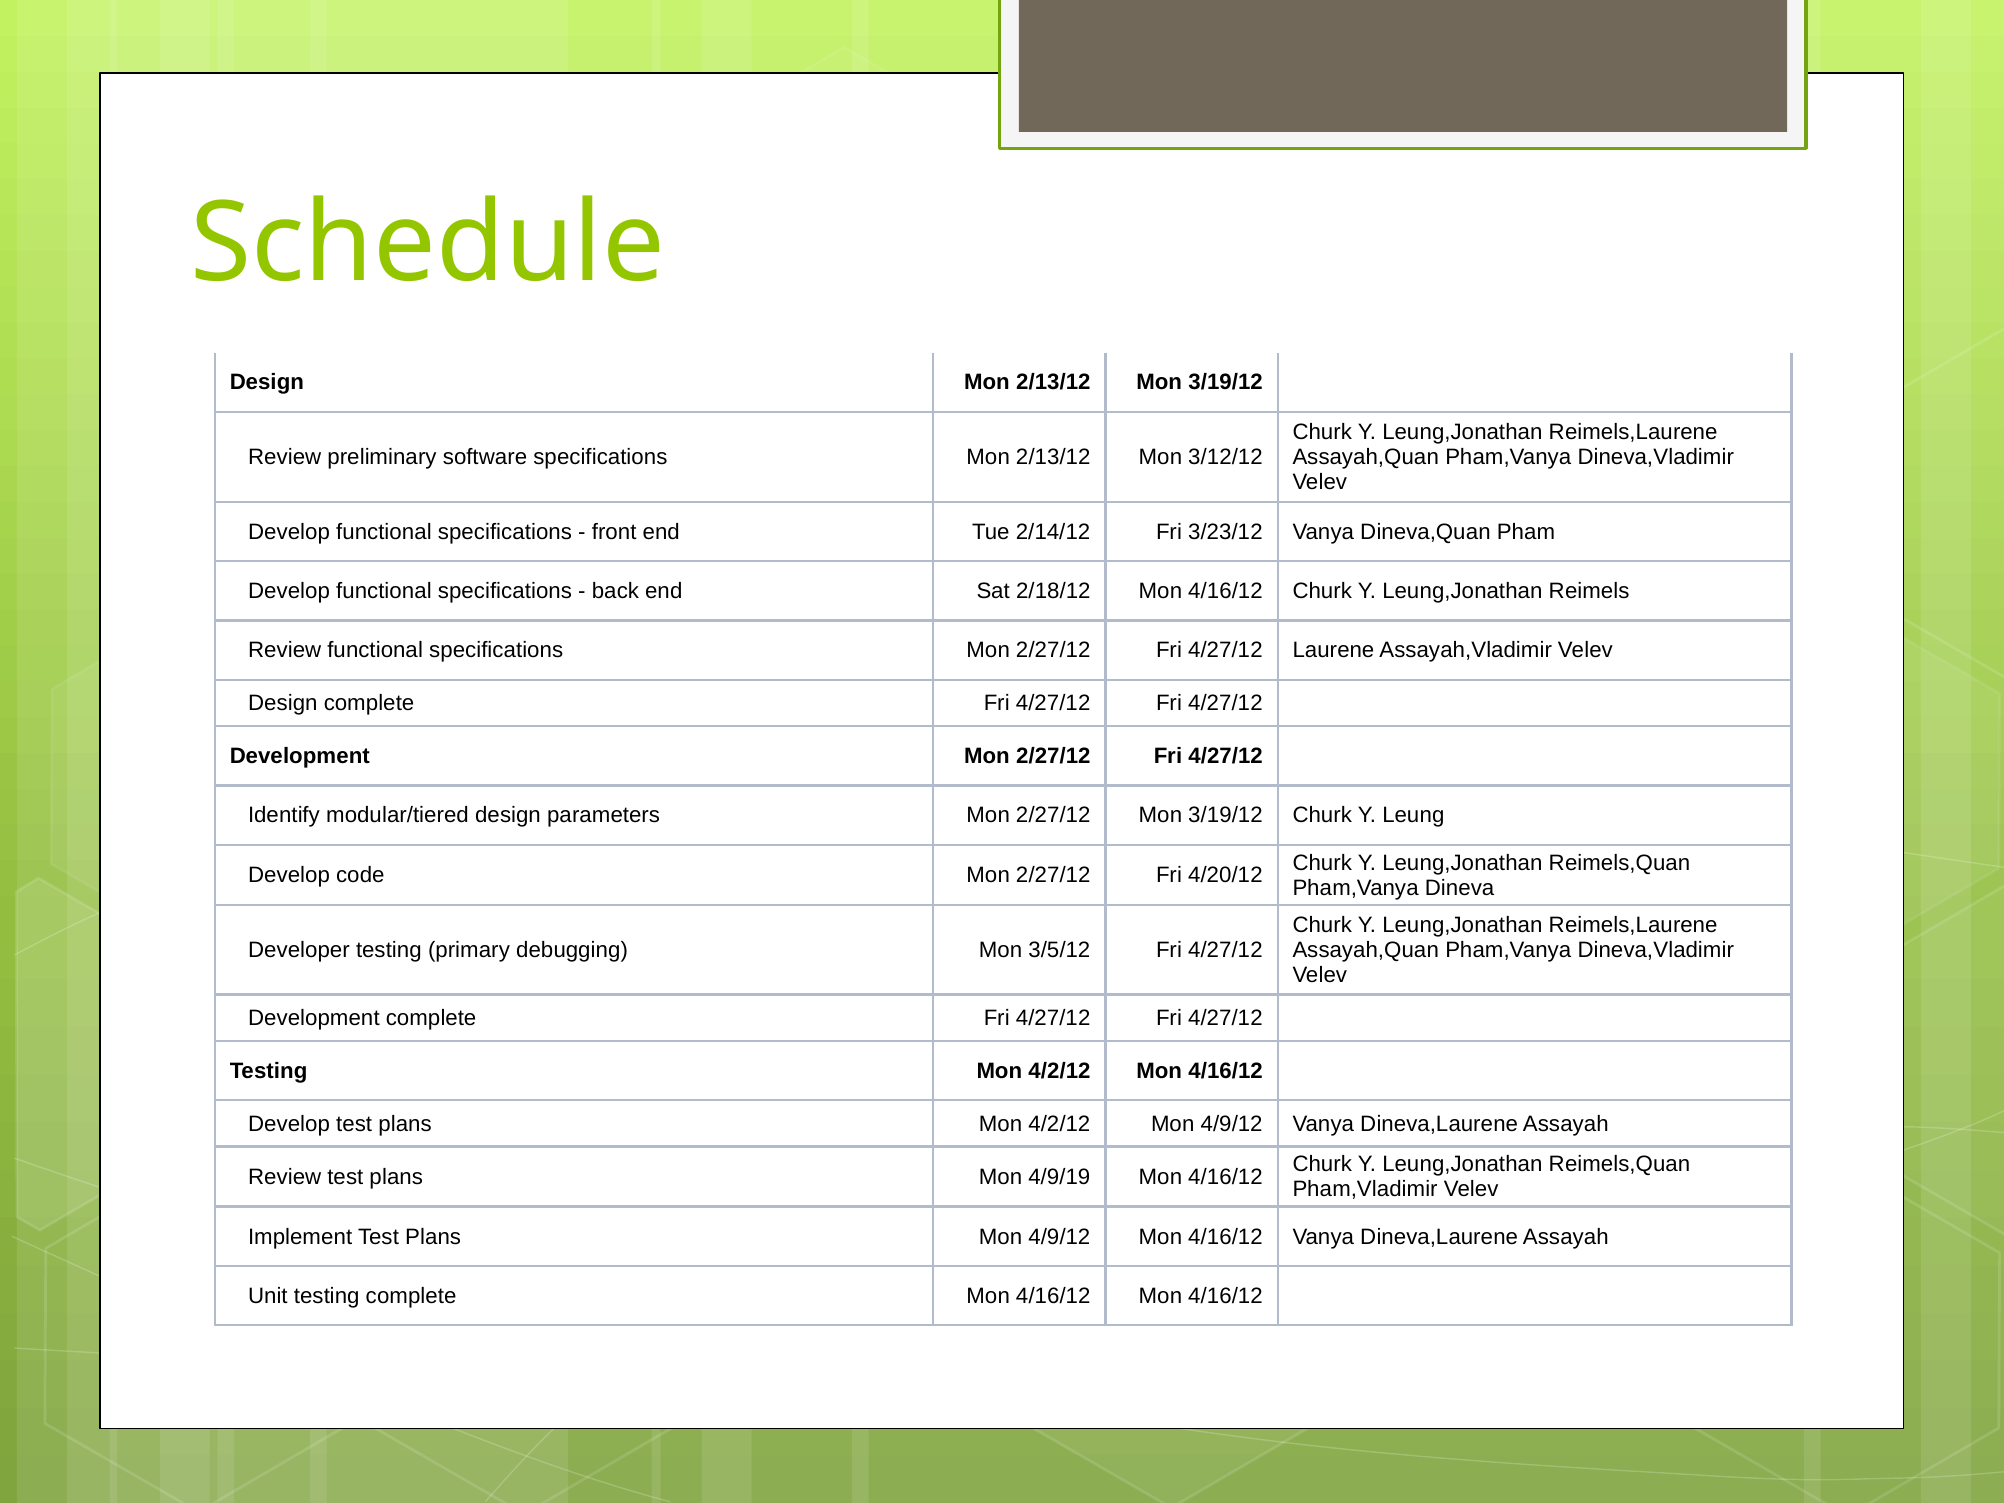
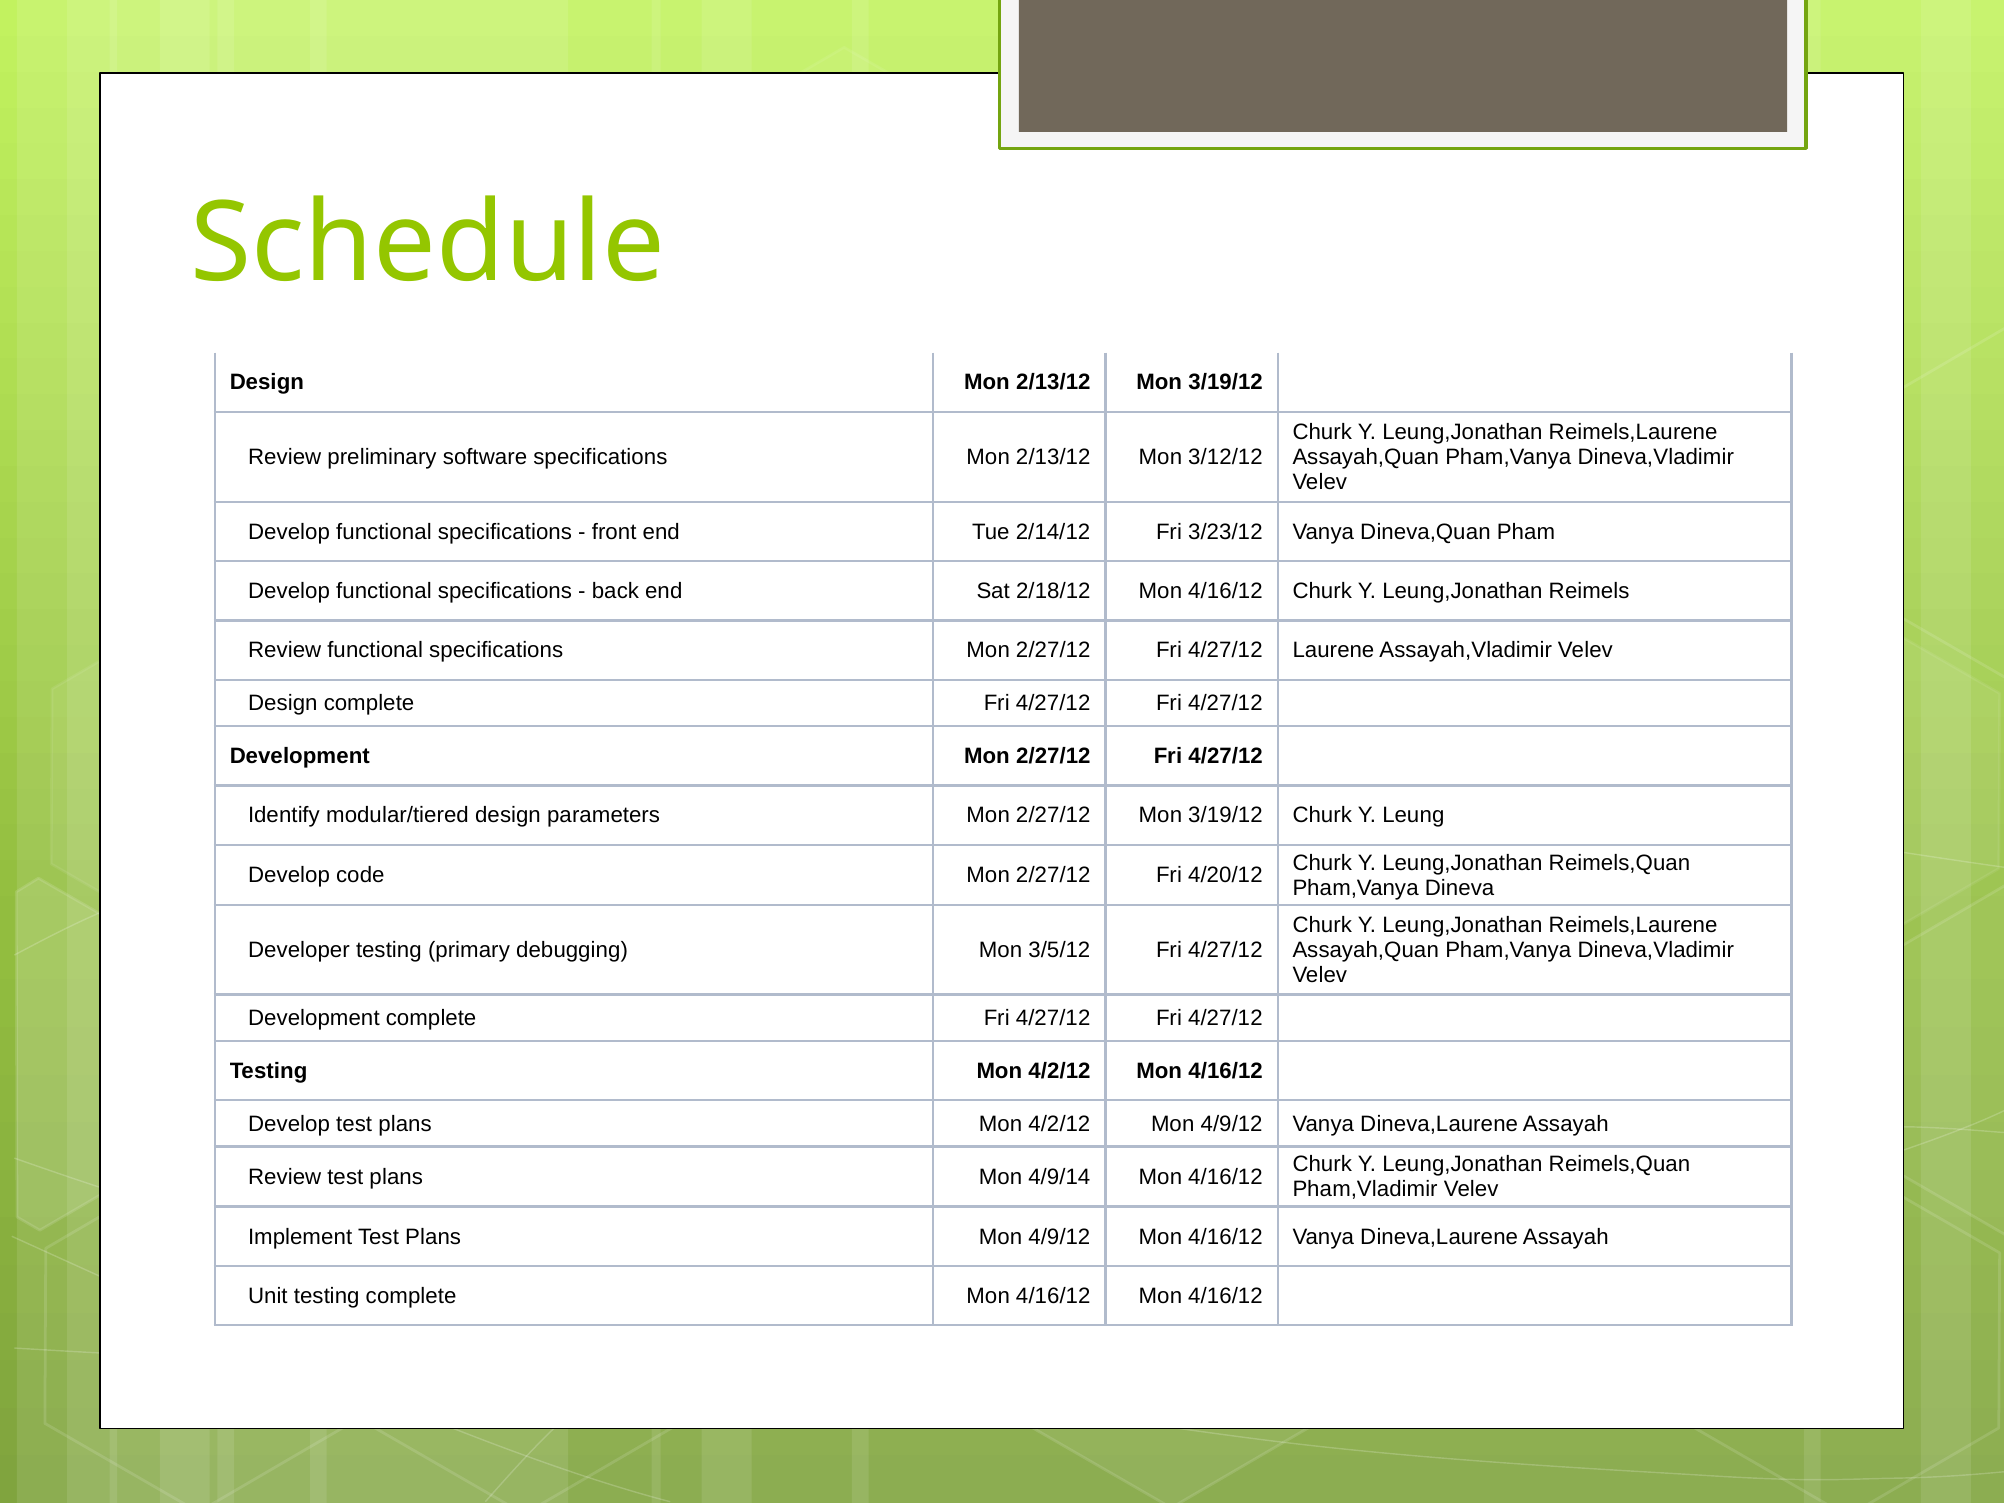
4/9/19: 4/9/19 -> 4/9/14
